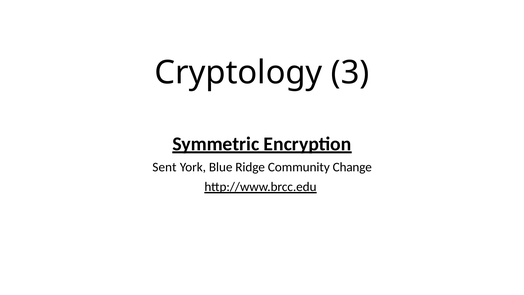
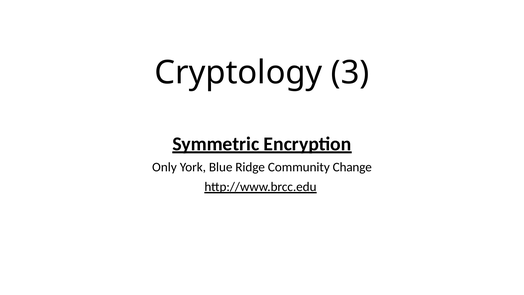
Sent: Sent -> Only
